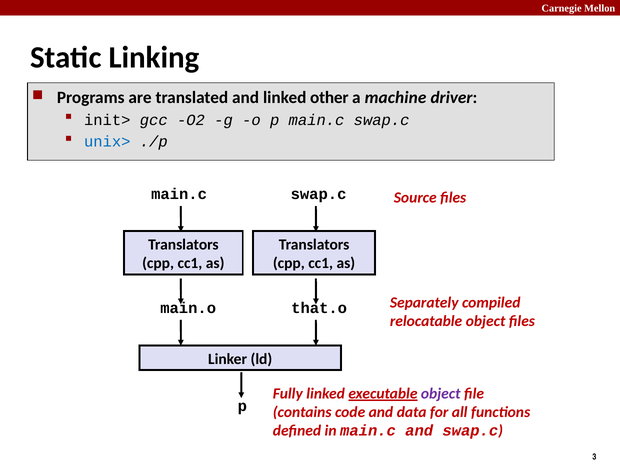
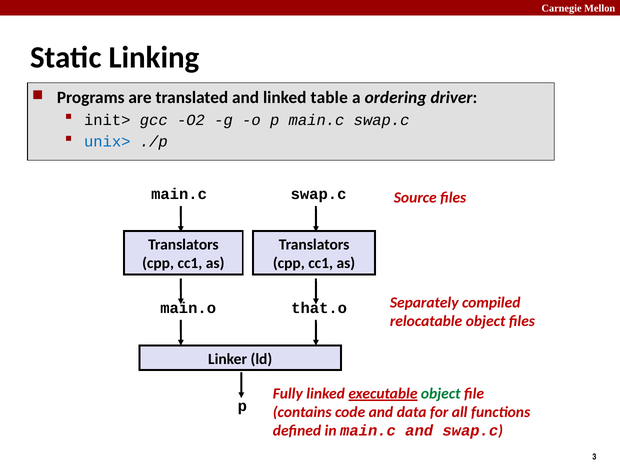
other: other -> table
machine: machine -> ordering
object at (441, 394) colour: purple -> green
